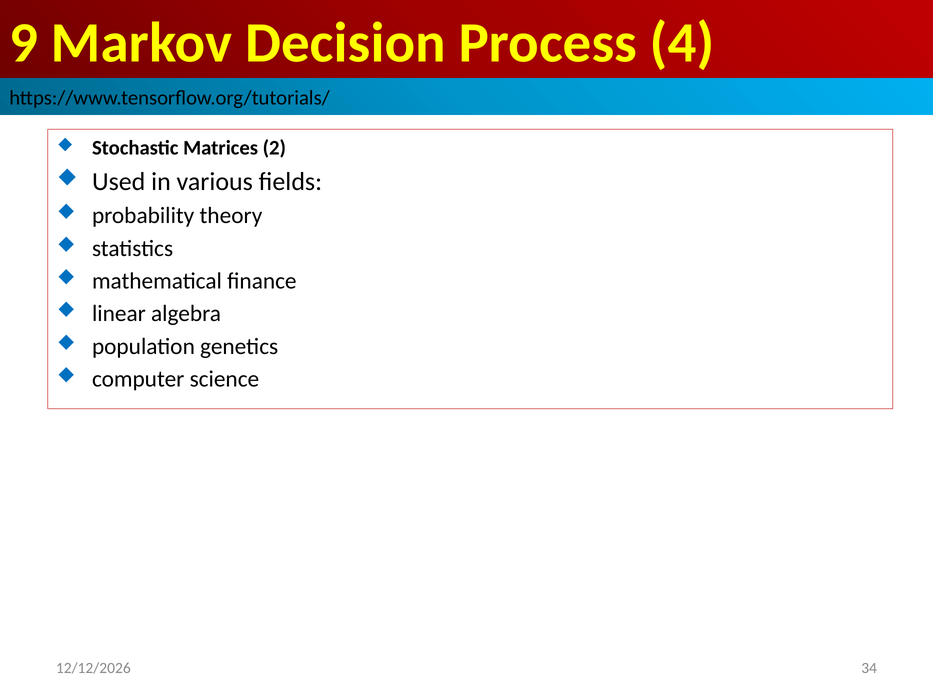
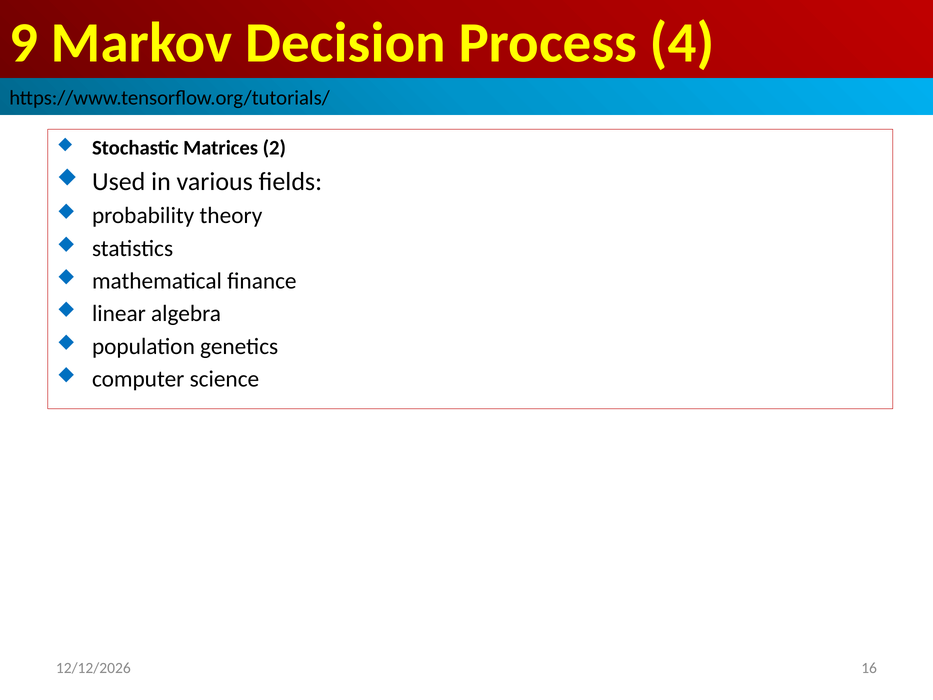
34: 34 -> 16
